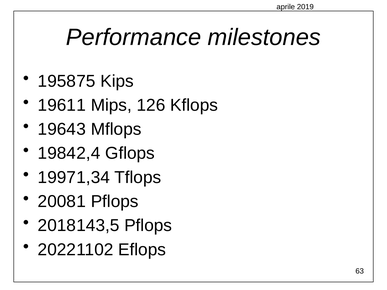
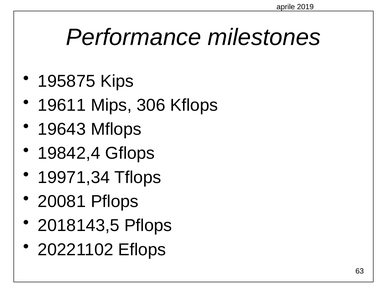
126: 126 -> 306
